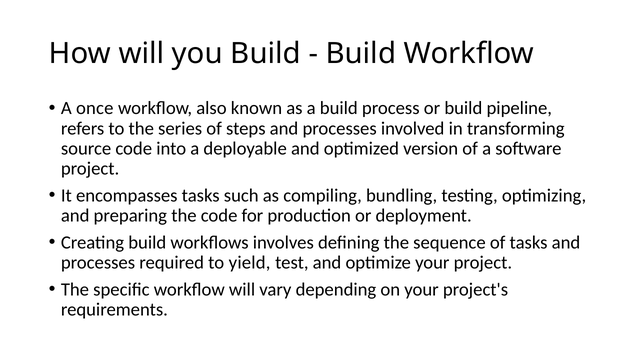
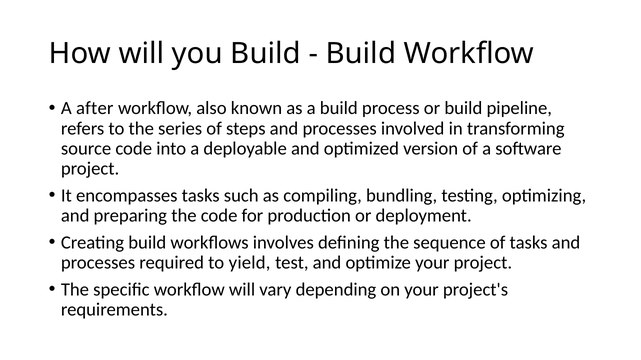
once: once -> after
